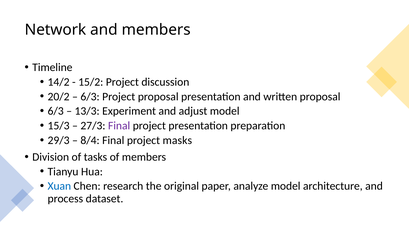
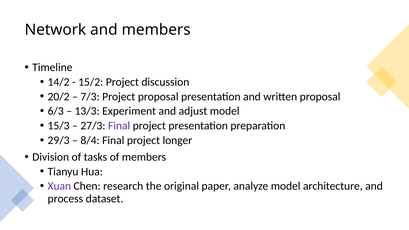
6/3 at (90, 97): 6/3 -> 7/3
masks: masks -> longer
Xuan colour: blue -> purple
